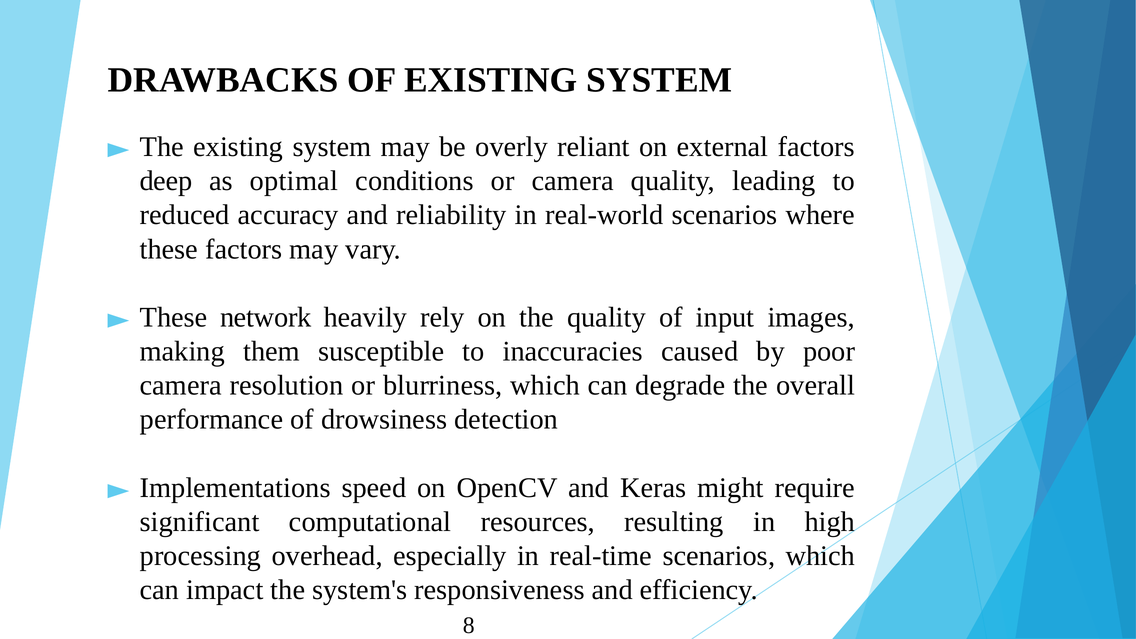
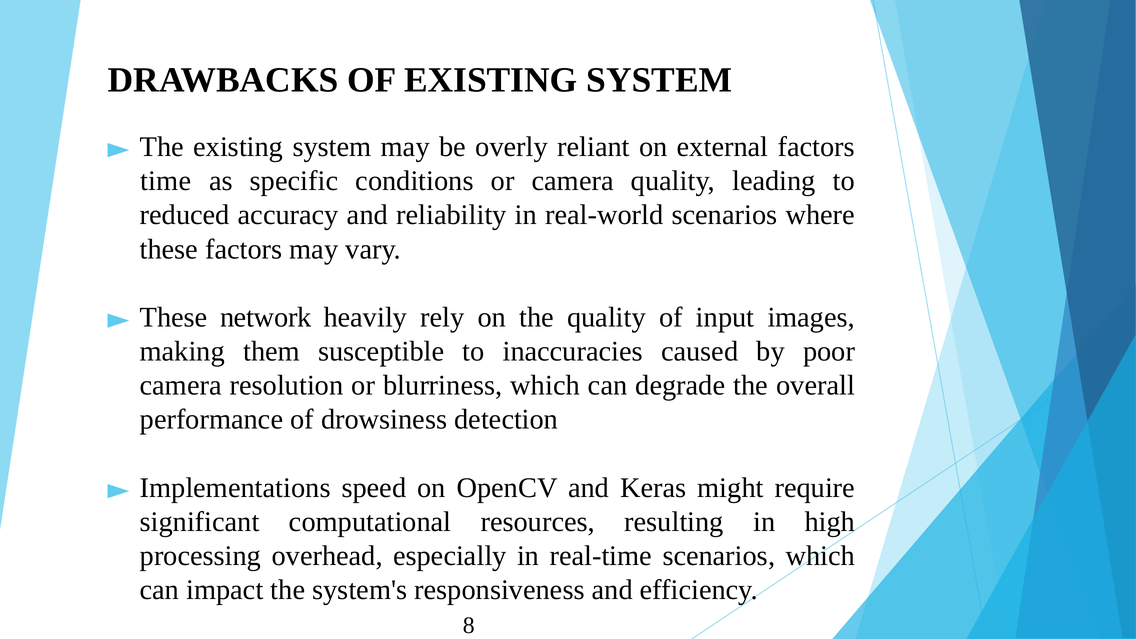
deep: deep -> time
optimal: optimal -> specific
